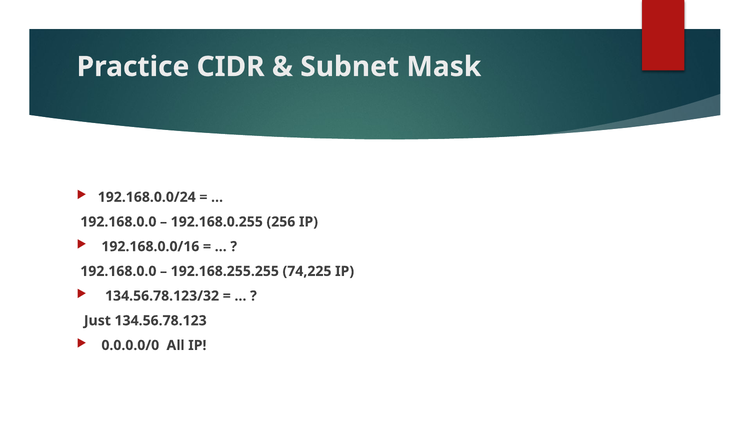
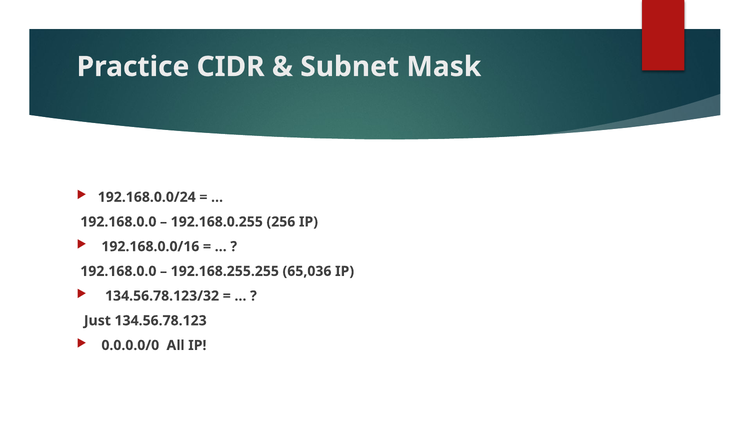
74,225: 74,225 -> 65,036
